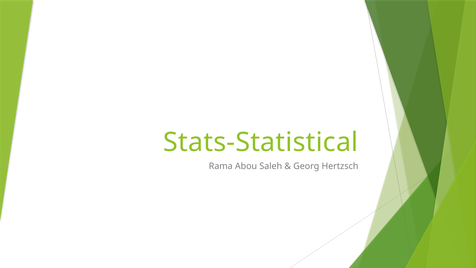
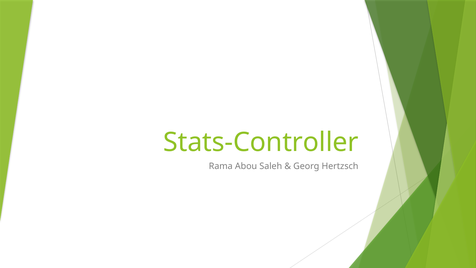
Stats-Statistical: Stats-Statistical -> Stats-Controller
